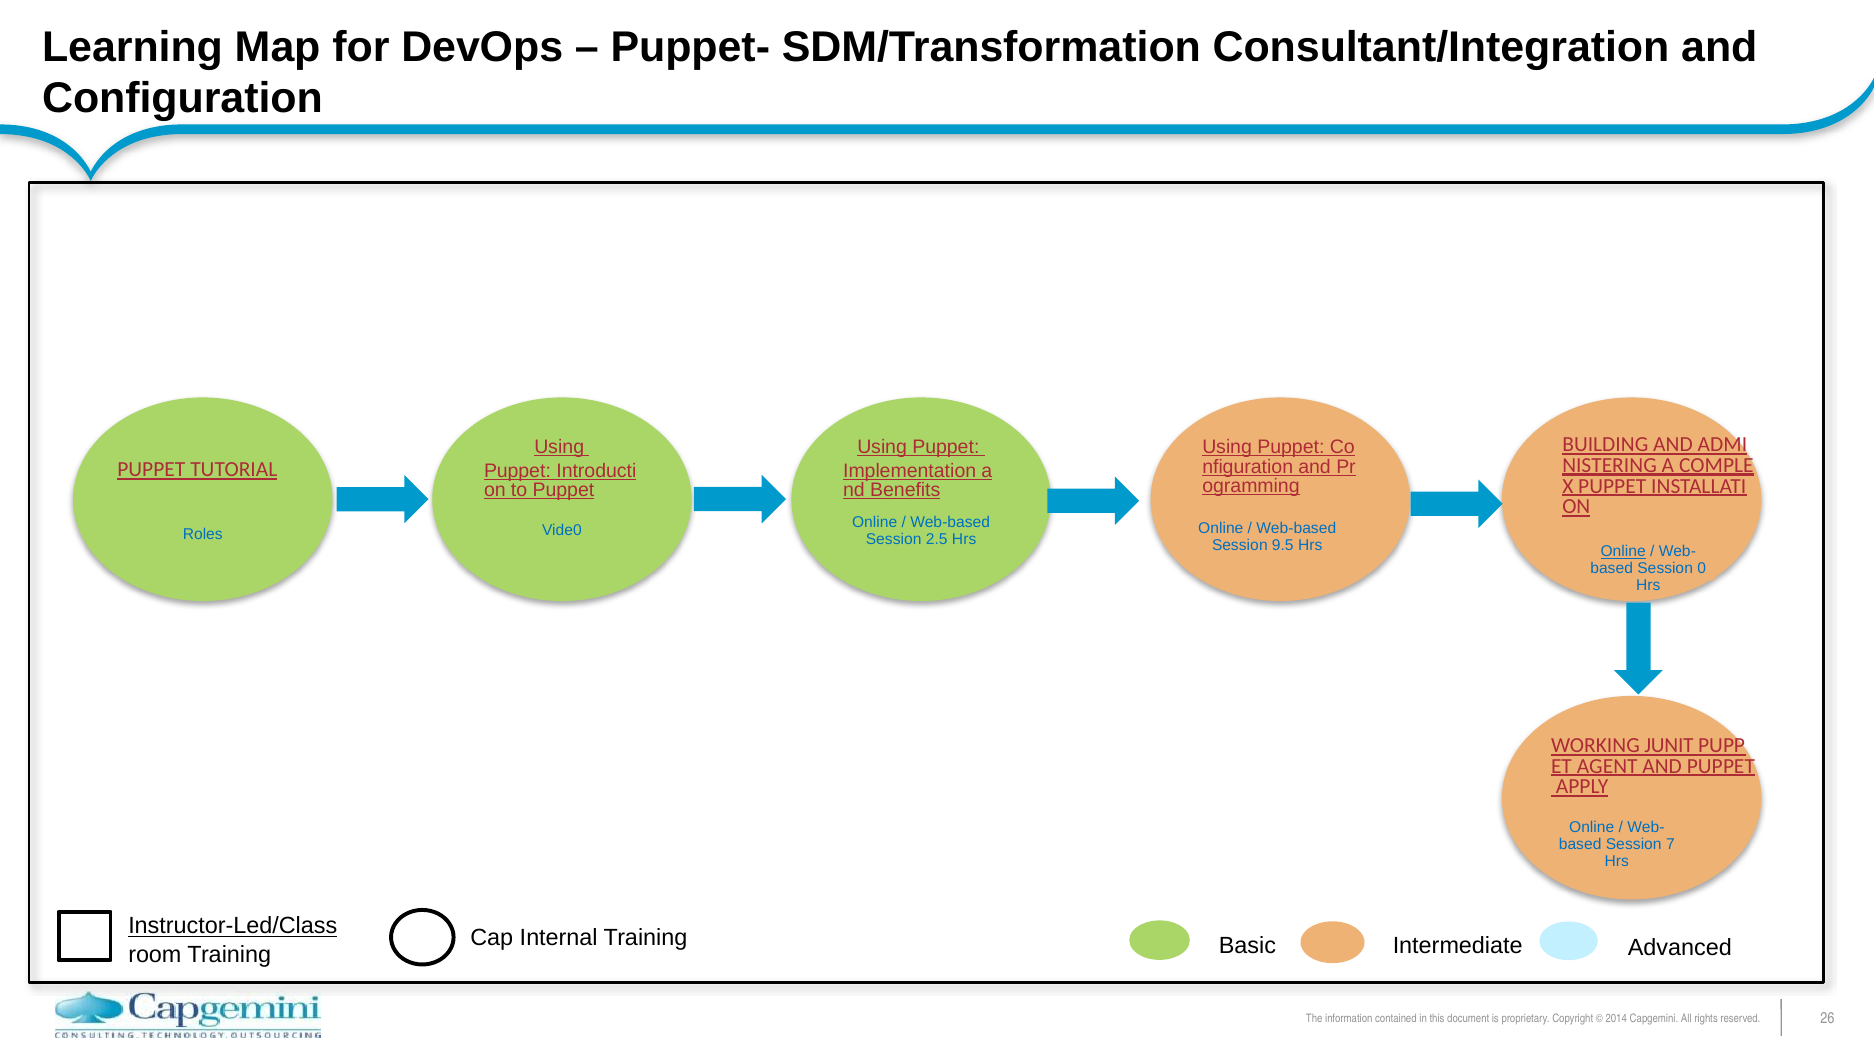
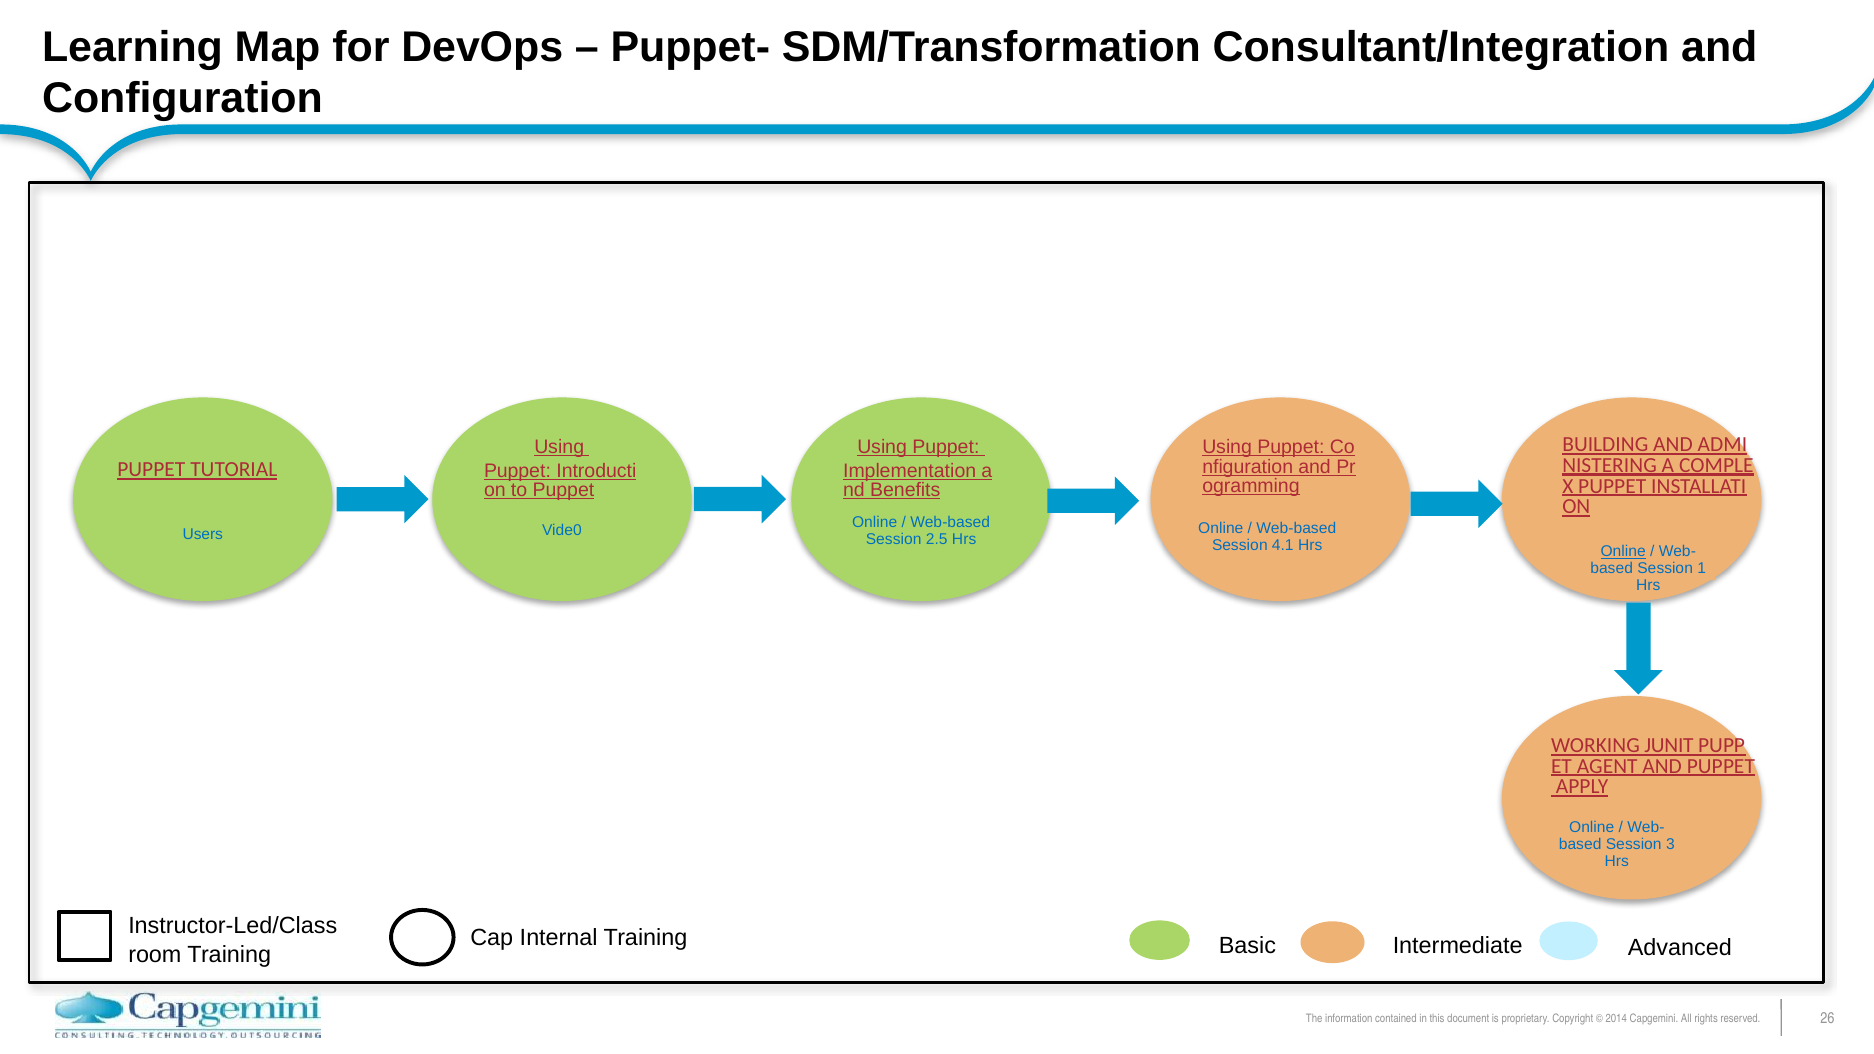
Roles: Roles -> Users
9.5: 9.5 -> 4.1
0: 0 -> 1
7: 7 -> 3
Instructor-Led/Class underline: present -> none
